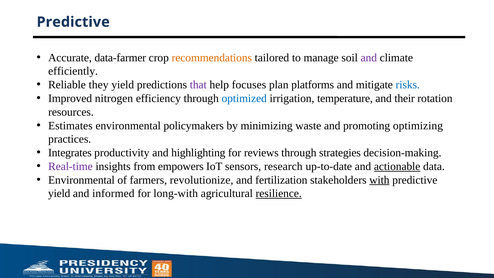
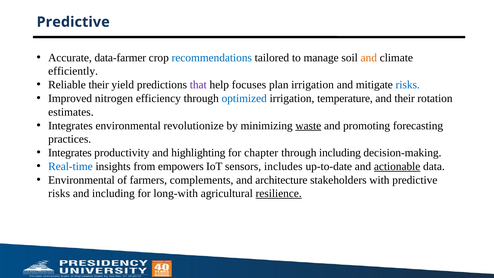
recommendations colour: orange -> blue
and at (369, 58) colour: purple -> orange
Reliable they: they -> their
plan platforms: platforms -> irrigation
resources: resources -> estimates
Estimates at (70, 126): Estimates -> Integrates
policymakers: policymakers -> revolutionize
waste underline: none -> present
optimizing: optimizing -> forecasting
reviews: reviews -> chapter
through strategies: strategies -> including
Real-time colour: purple -> blue
research: research -> includes
revolutionize: revolutionize -> complements
fertilization: fertilization -> architecture
with underline: present -> none
yield at (59, 193): yield -> risks
and informed: informed -> including
